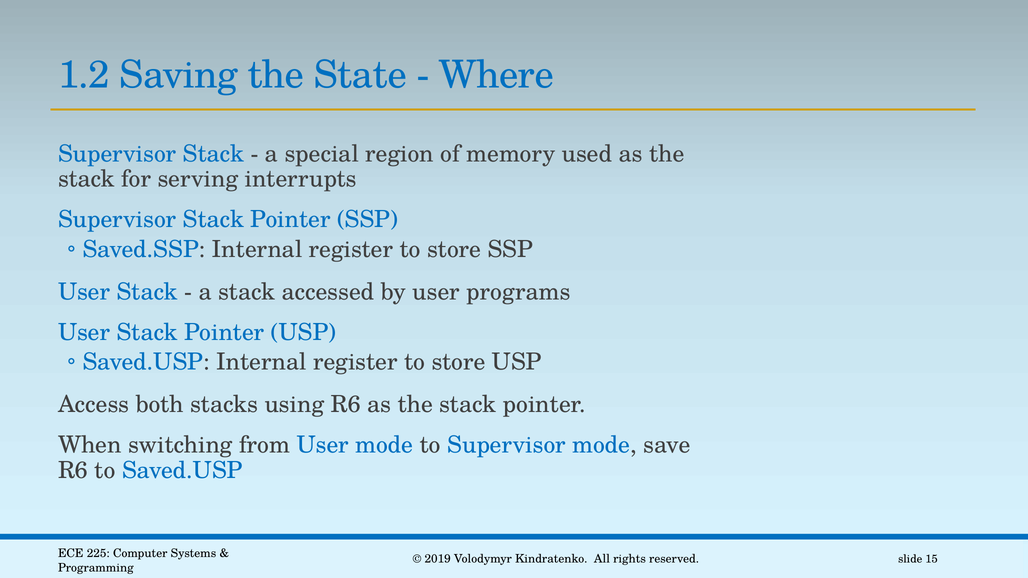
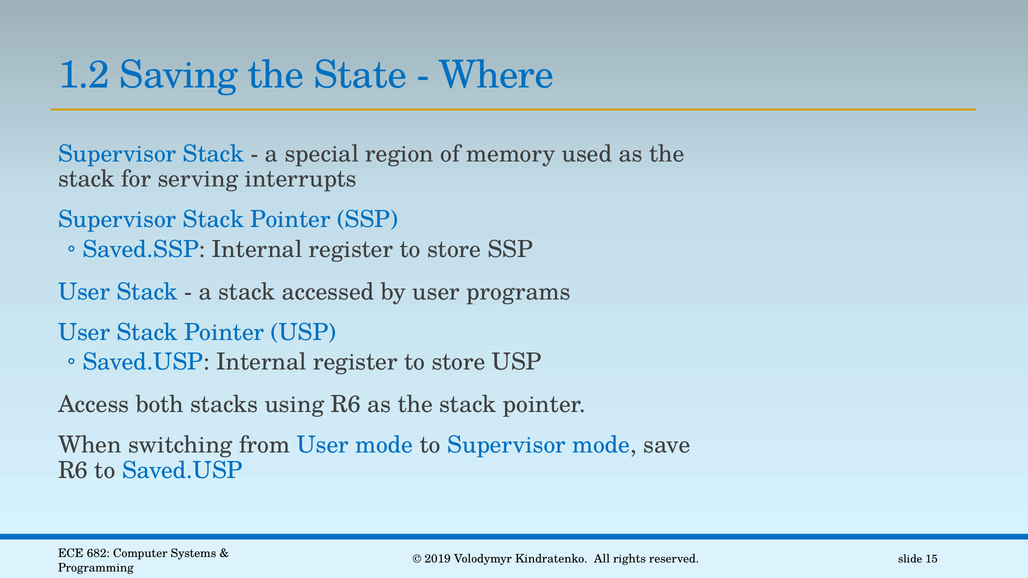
225: 225 -> 682
